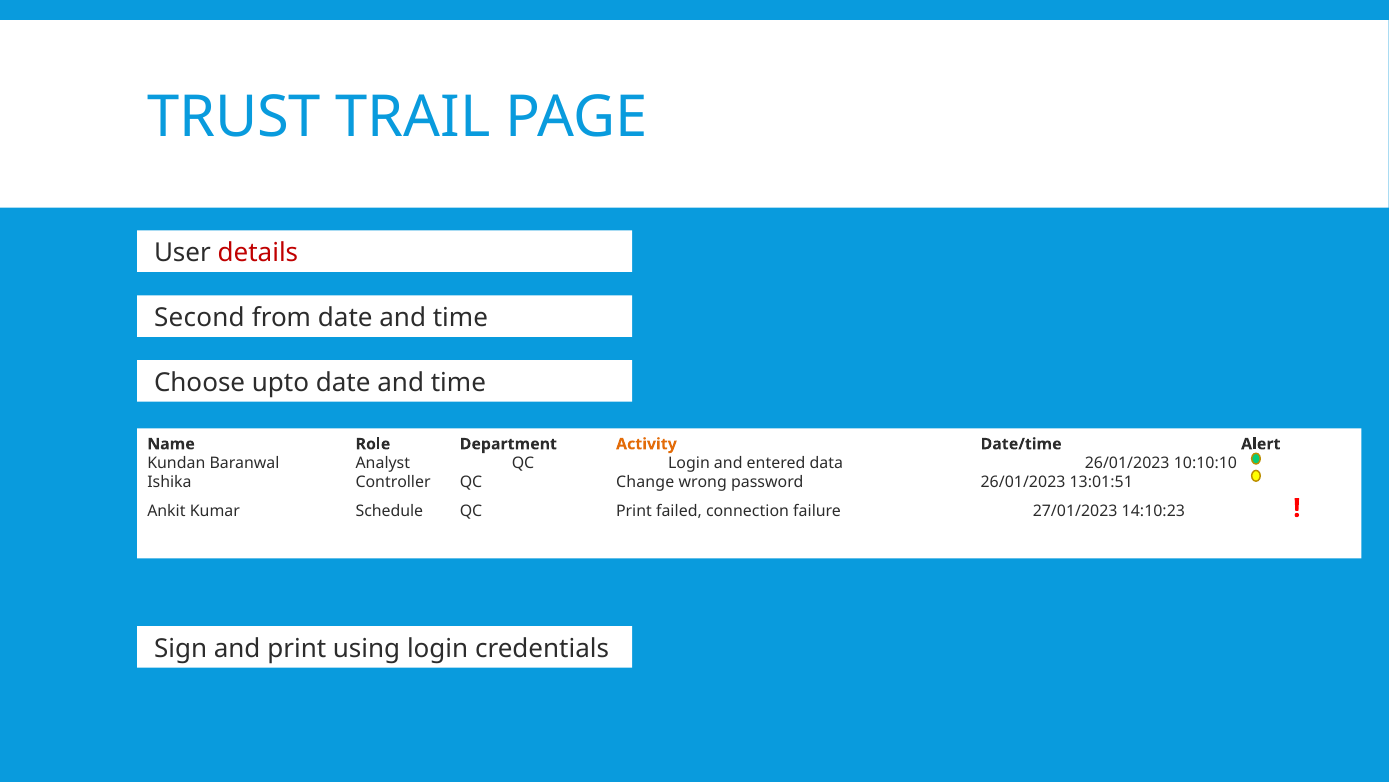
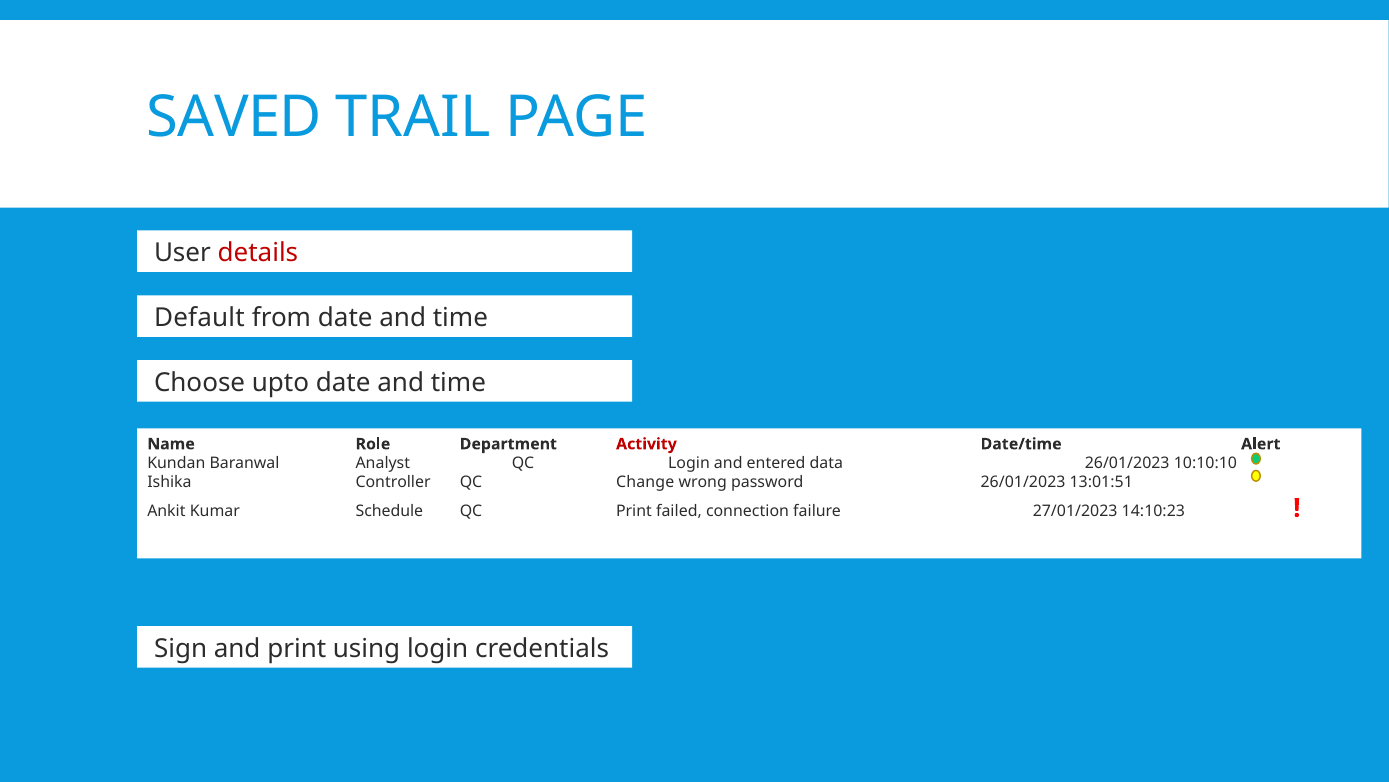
TRUST: TRUST -> SAVED
Second: Second -> Default
Activity colour: orange -> red
